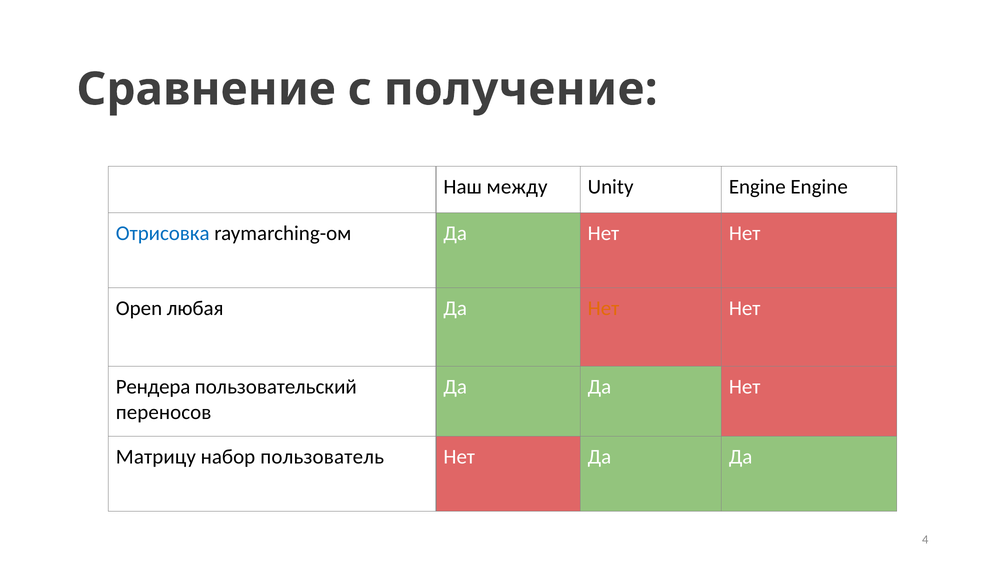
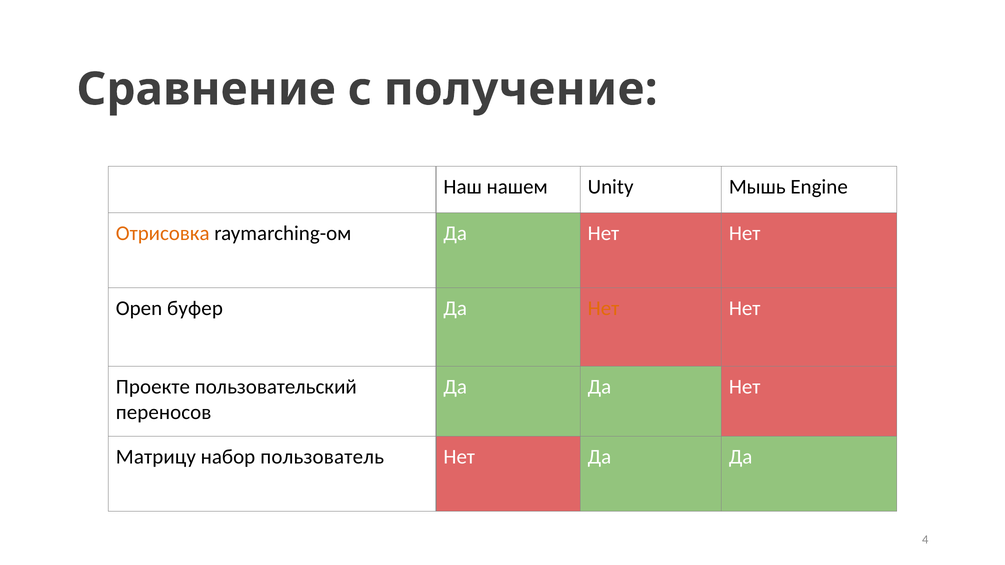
между: между -> нашем
Unity Engine: Engine -> Мышь
Отрисовка colour: blue -> orange
любая: любая -> буфер
Рендера: Рендера -> Проекте
